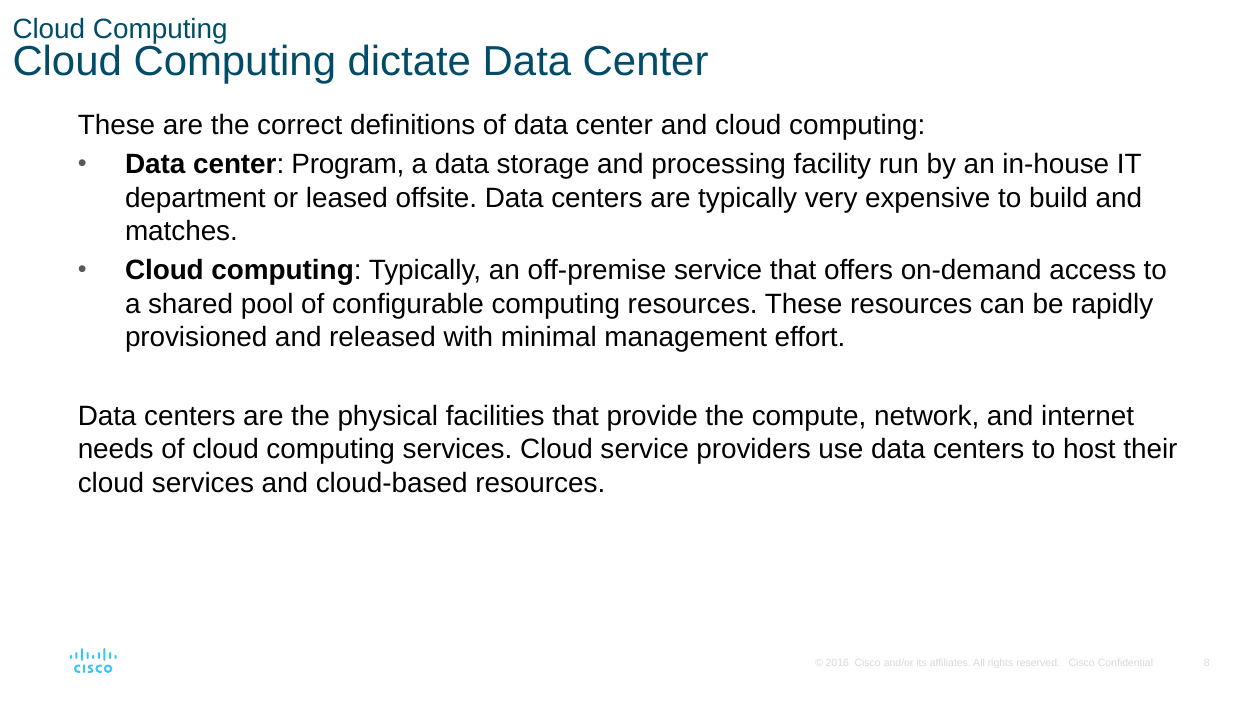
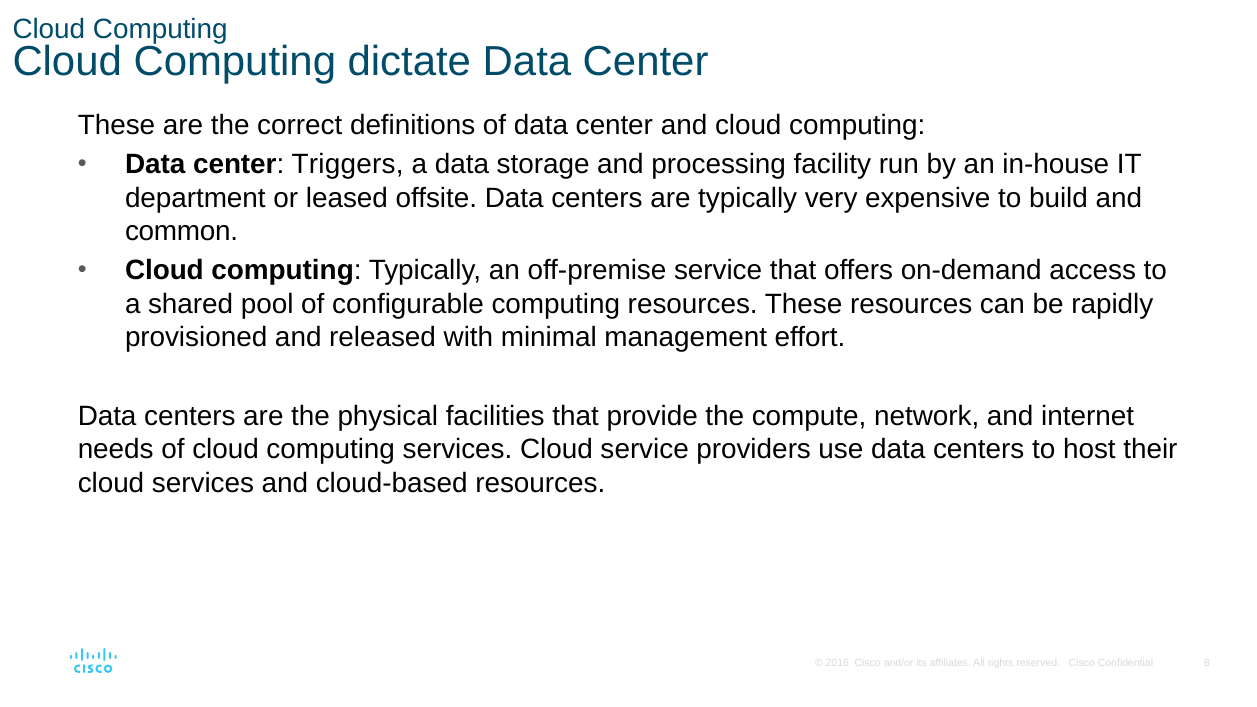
Program: Program -> Triggers
matches: matches -> common
